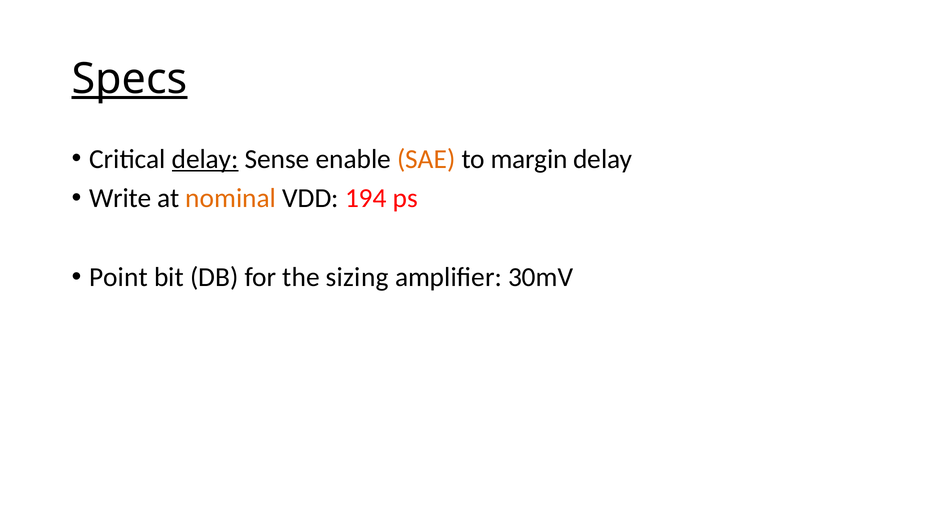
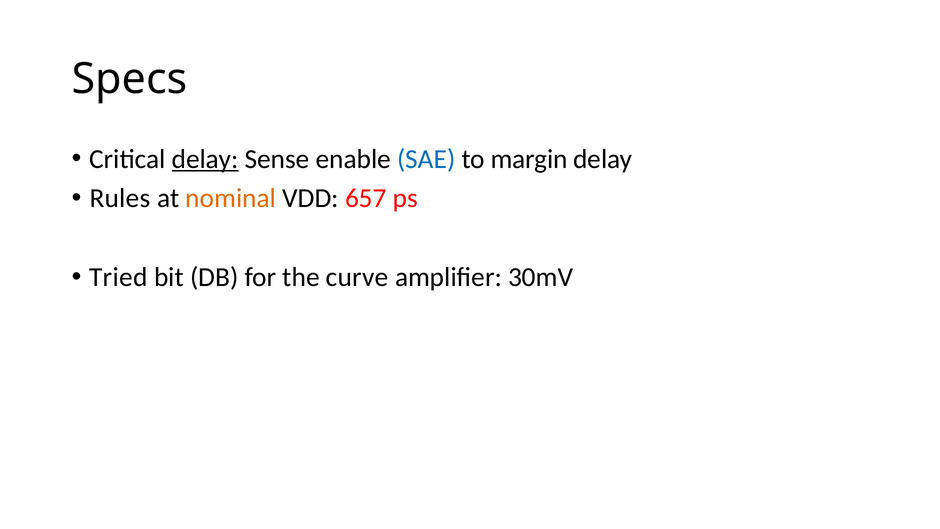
Specs underline: present -> none
SAE colour: orange -> blue
Write: Write -> Rules
194: 194 -> 657
Point: Point -> Tried
sizing: sizing -> curve
